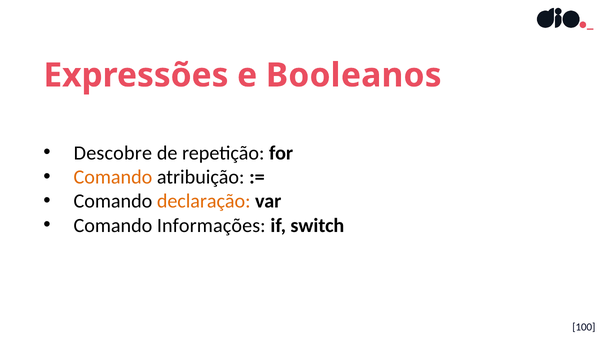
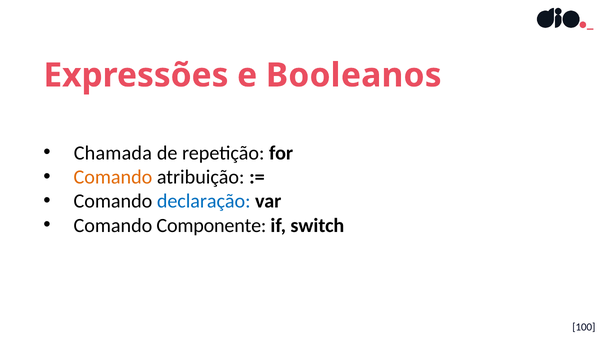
Descobre: Descobre -> Chamada
declaração colour: orange -> blue
Informações: Informações -> Componente
